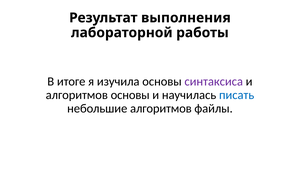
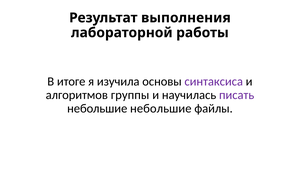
алгоритмов основы: основы -> группы
писать colour: blue -> purple
небольшие алгоритмов: алгоритмов -> небольшие
